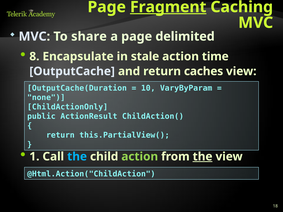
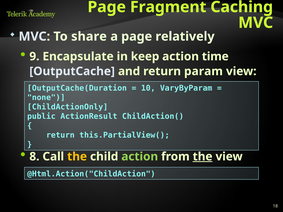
Fragment underline: present -> none
delimited: delimited -> relatively
8: 8 -> 9
stale: stale -> keep
caches: caches -> param
1: 1 -> 8
the at (77, 157) colour: light blue -> yellow
